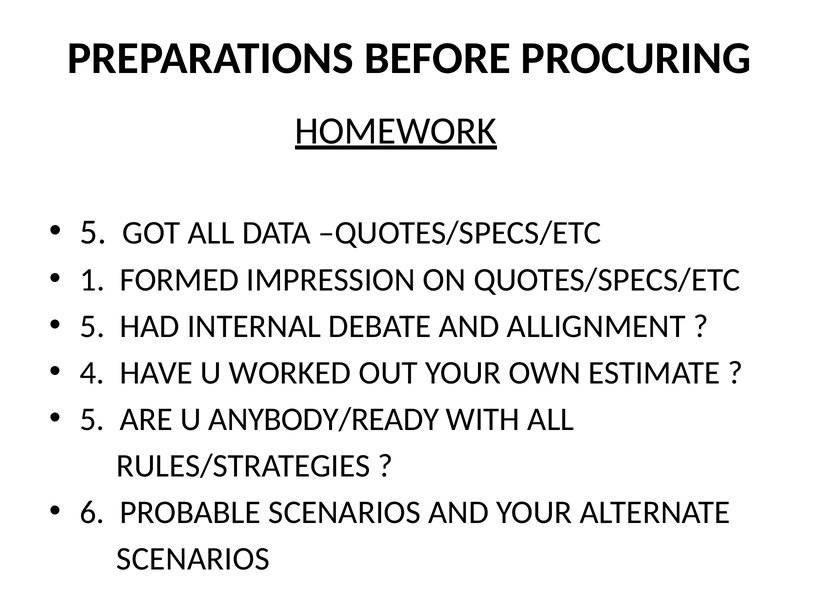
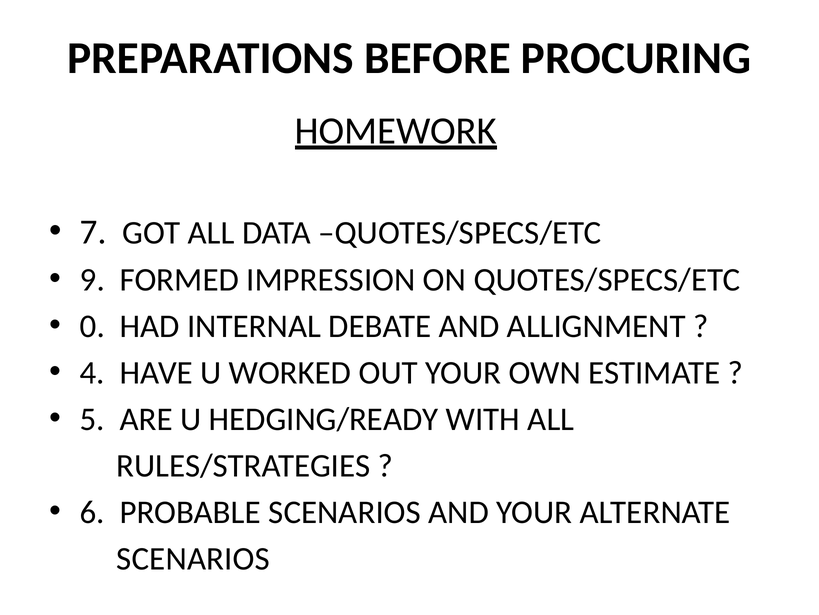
5 at (93, 232): 5 -> 7
1: 1 -> 9
5 at (92, 326): 5 -> 0
ANYBODY/READY: ANYBODY/READY -> HEDGING/READY
